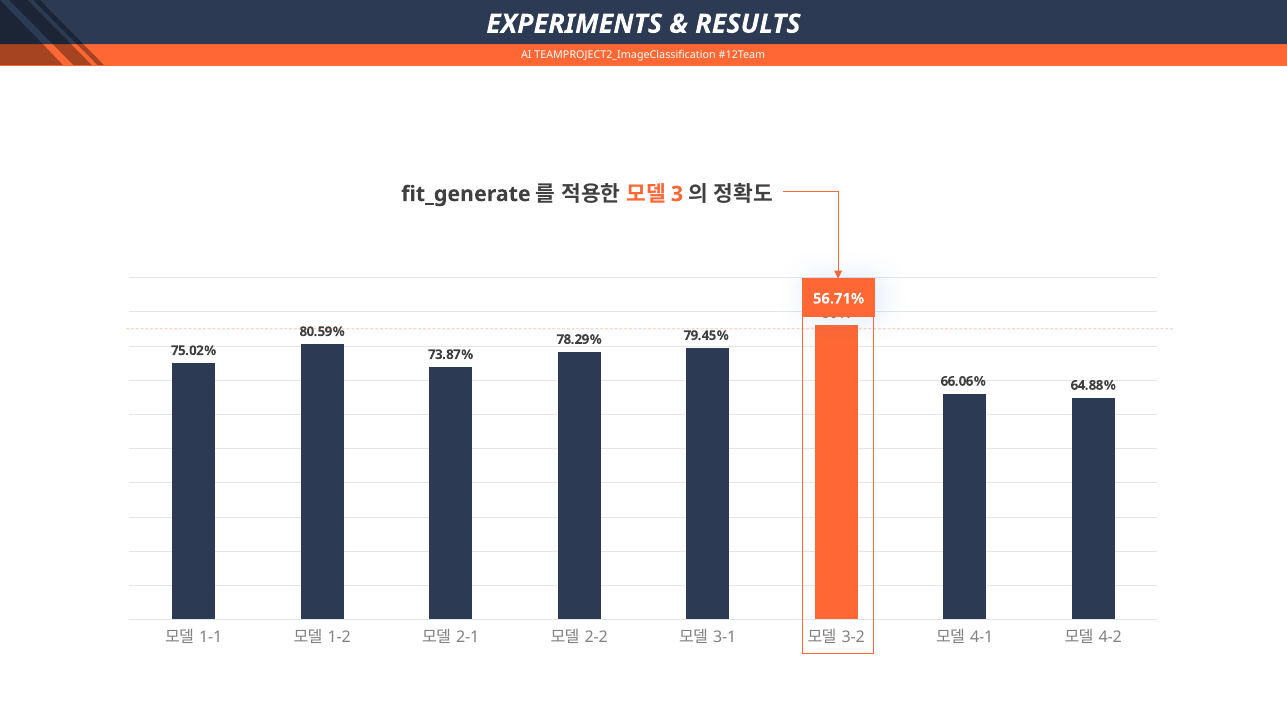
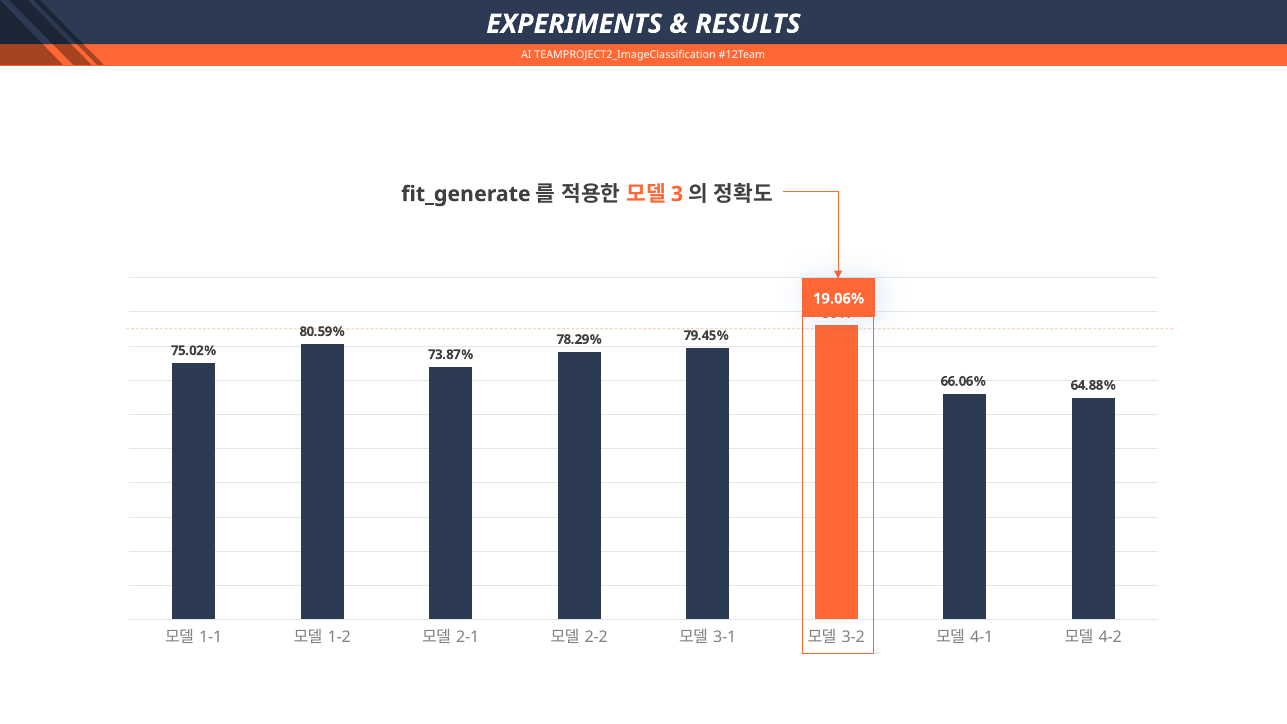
56.71%: 56.71% -> 19.06%
